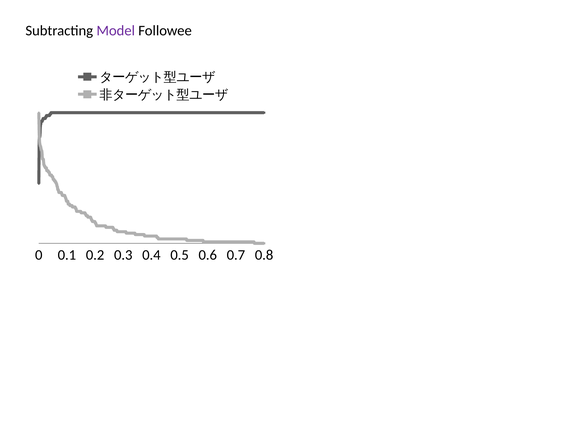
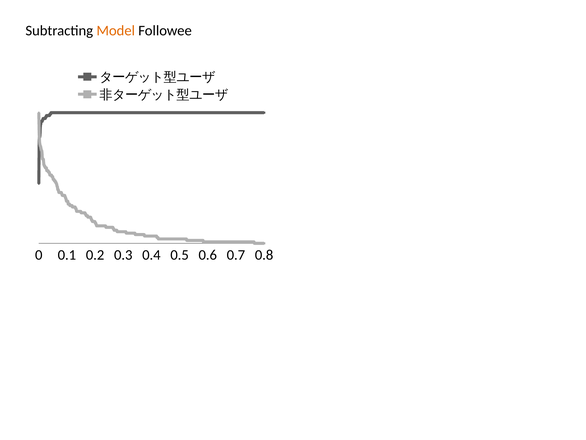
Model colour: purple -> orange
